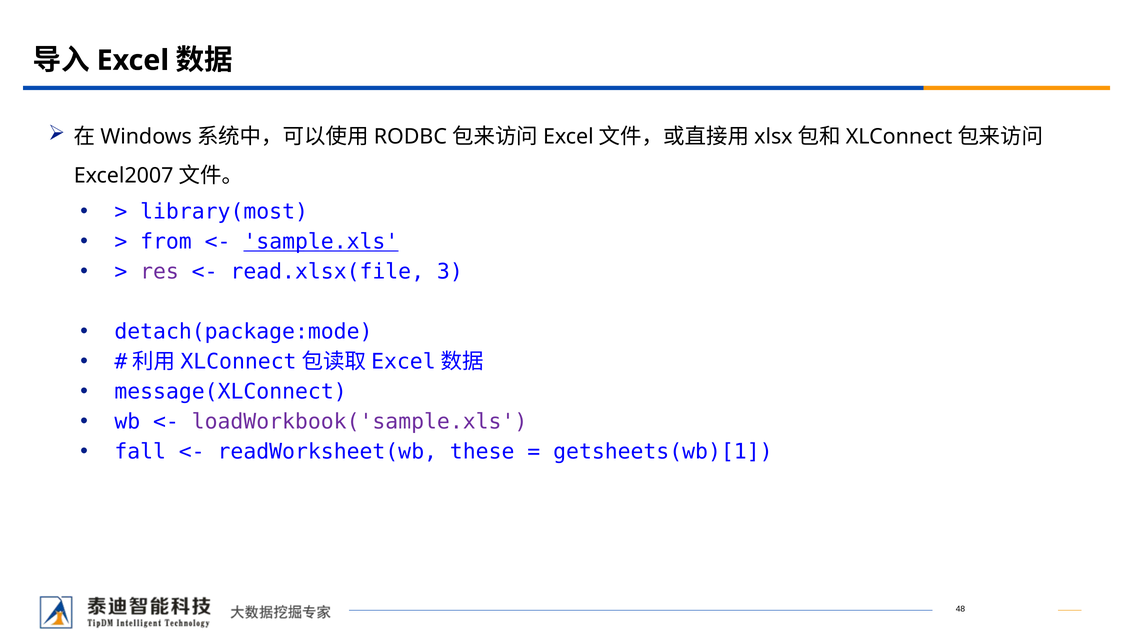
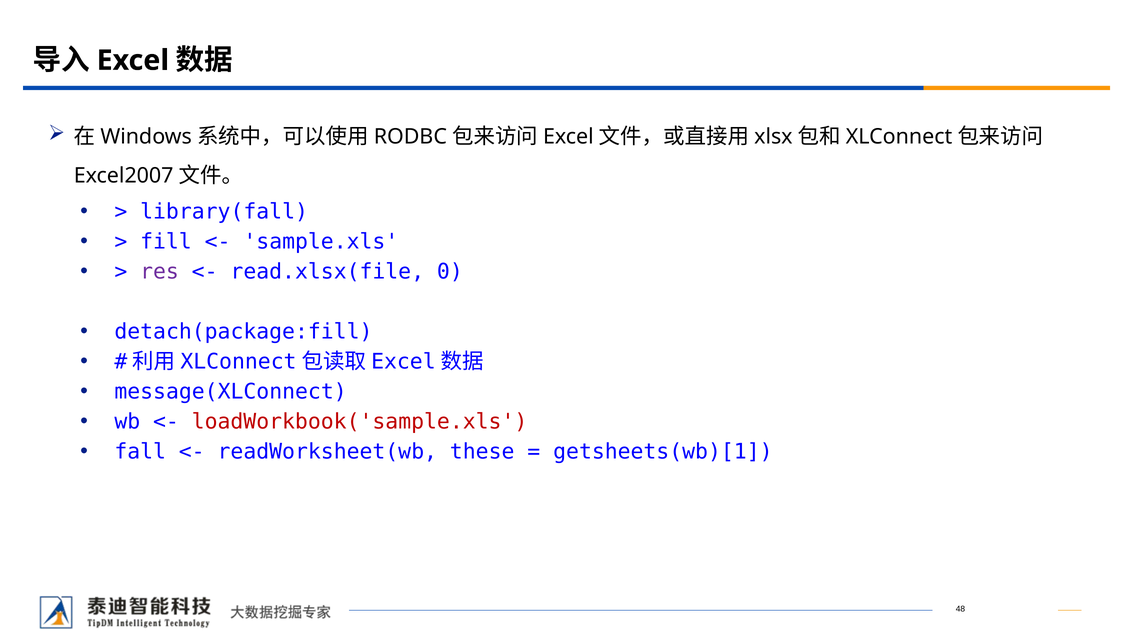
library(most: library(most -> library(fall
from: from -> fill
sample.xls underline: present -> none
3: 3 -> 0
detach(package:mode: detach(package:mode -> detach(package:fill
loadWorkbook('sample.xls colour: purple -> red
